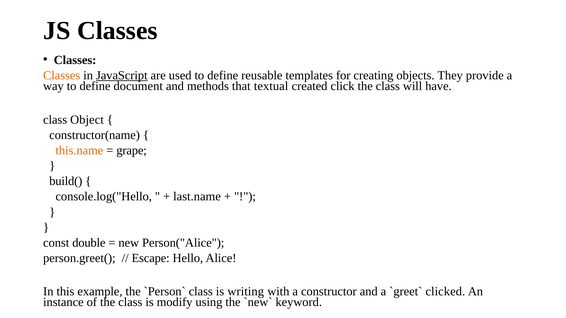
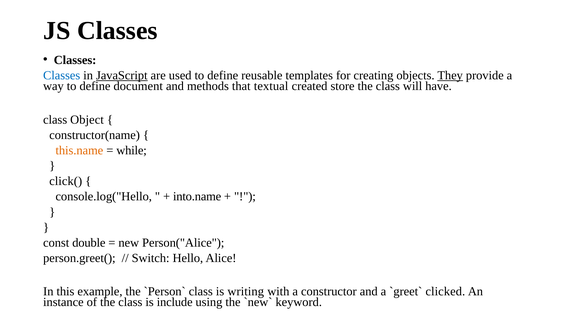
Classes at (62, 76) colour: orange -> blue
They underline: none -> present
click: click -> store
grape: grape -> while
build(: build( -> click(
last.name: last.name -> into.name
Escape: Escape -> Switch
modify: modify -> include
